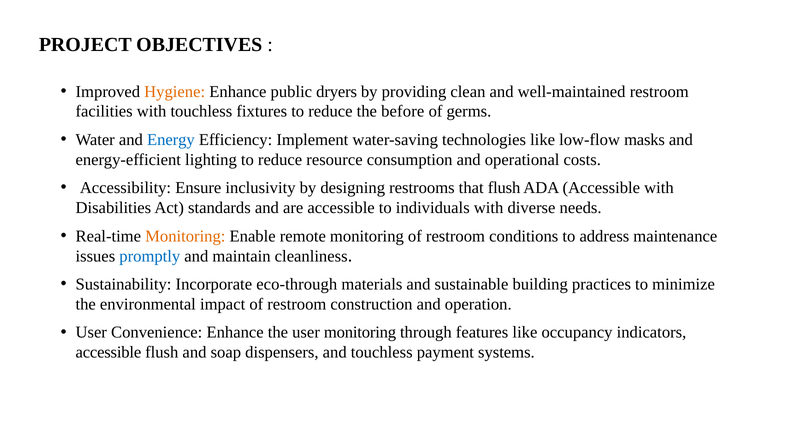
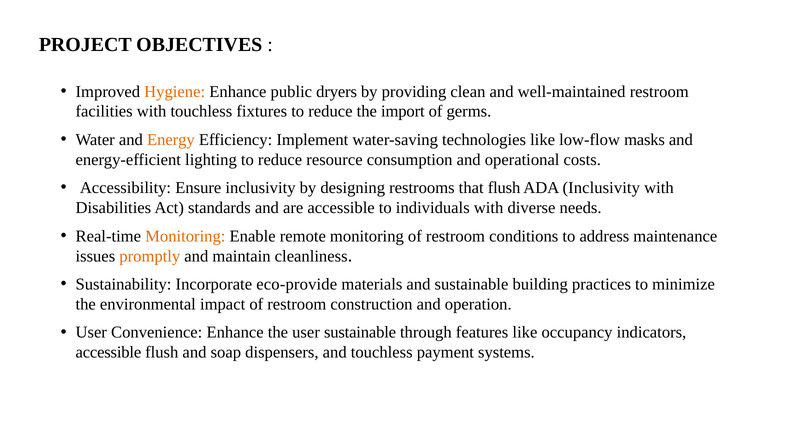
before: before -> import
Energy colour: blue -> orange
ADA Accessible: Accessible -> Inclusivity
promptly colour: blue -> orange
eco-through: eco-through -> eco-provide
user monitoring: monitoring -> sustainable
